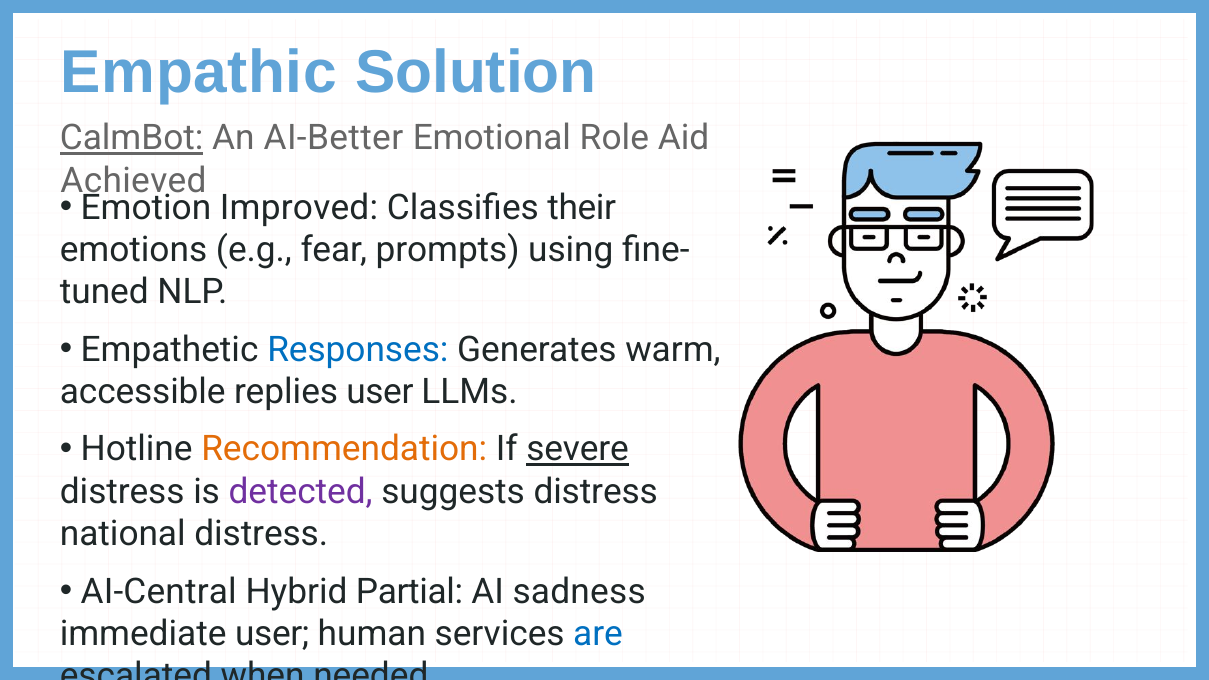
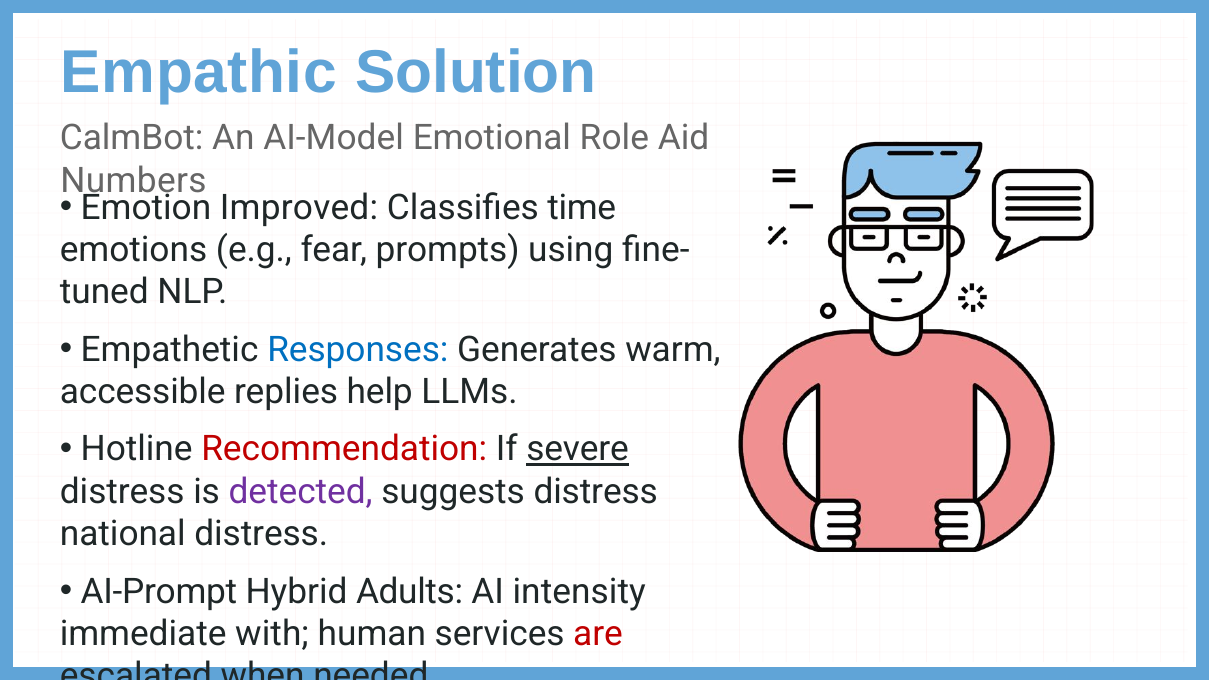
CalmBot underline: present -> none
AI-Better: AI-Better -> AI-Model
Achieved: Achieved -> Numbers
their: their -> time
replies user: user -> help
Recommendation colour: orange -> red
AI-Central: AI-Central -> AI-Prompt
Partial: Partial -> Adults
sadness: sadness -> intensity
immediate user: user -> with
are colour: blue -> red
